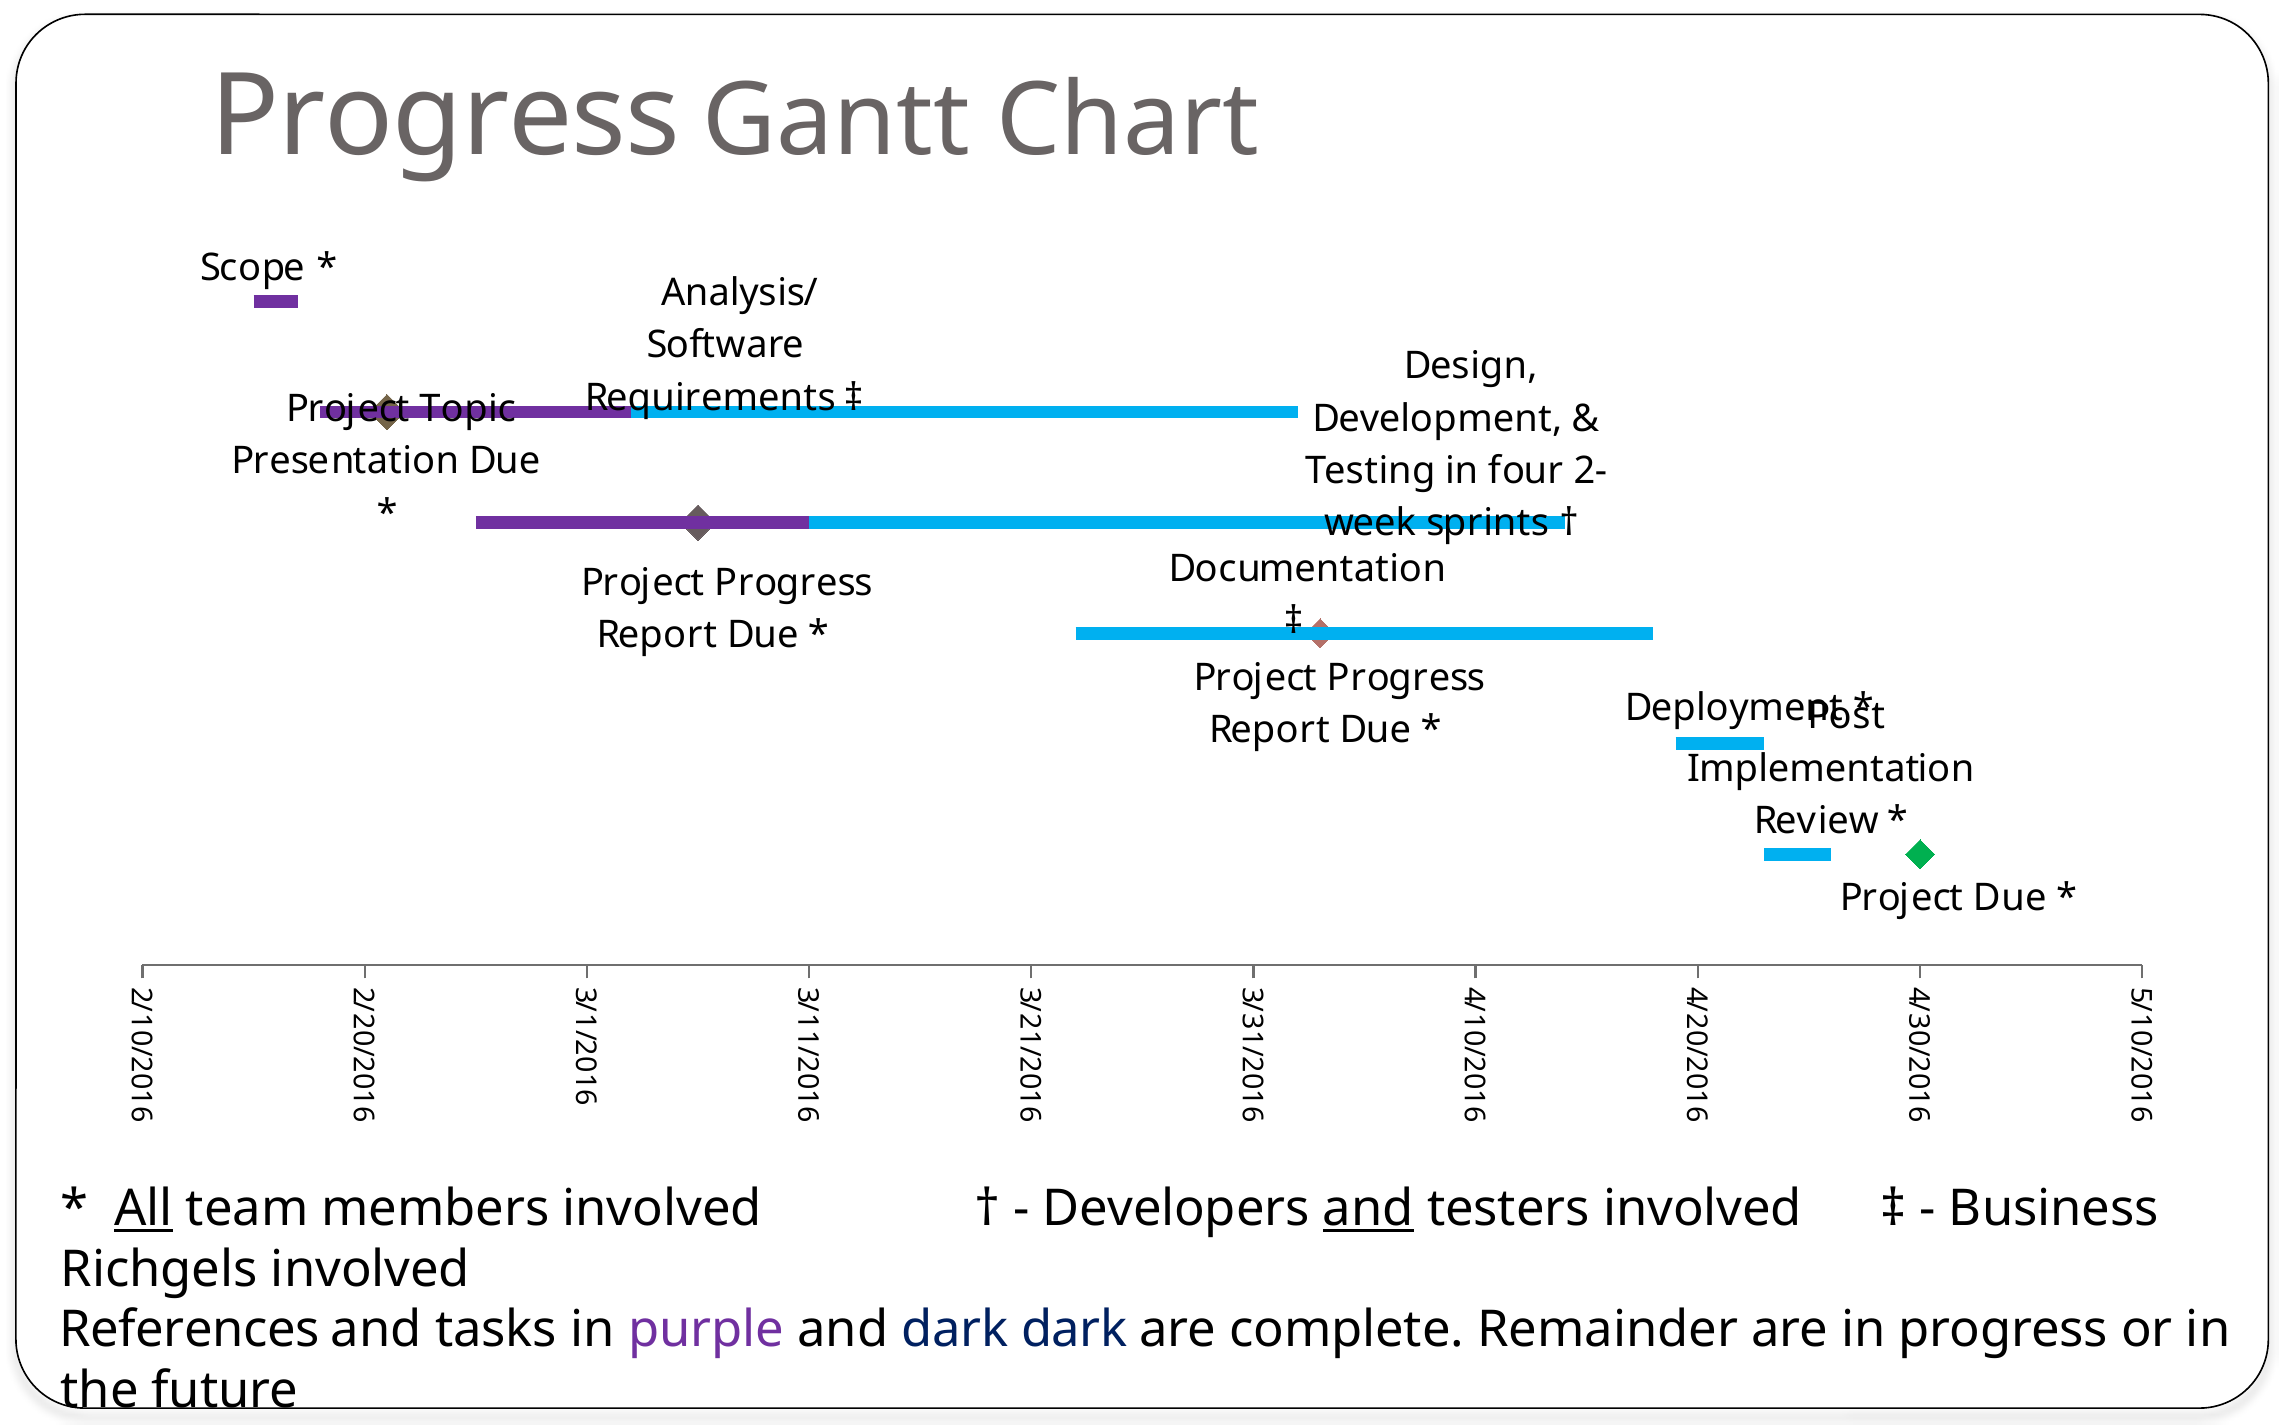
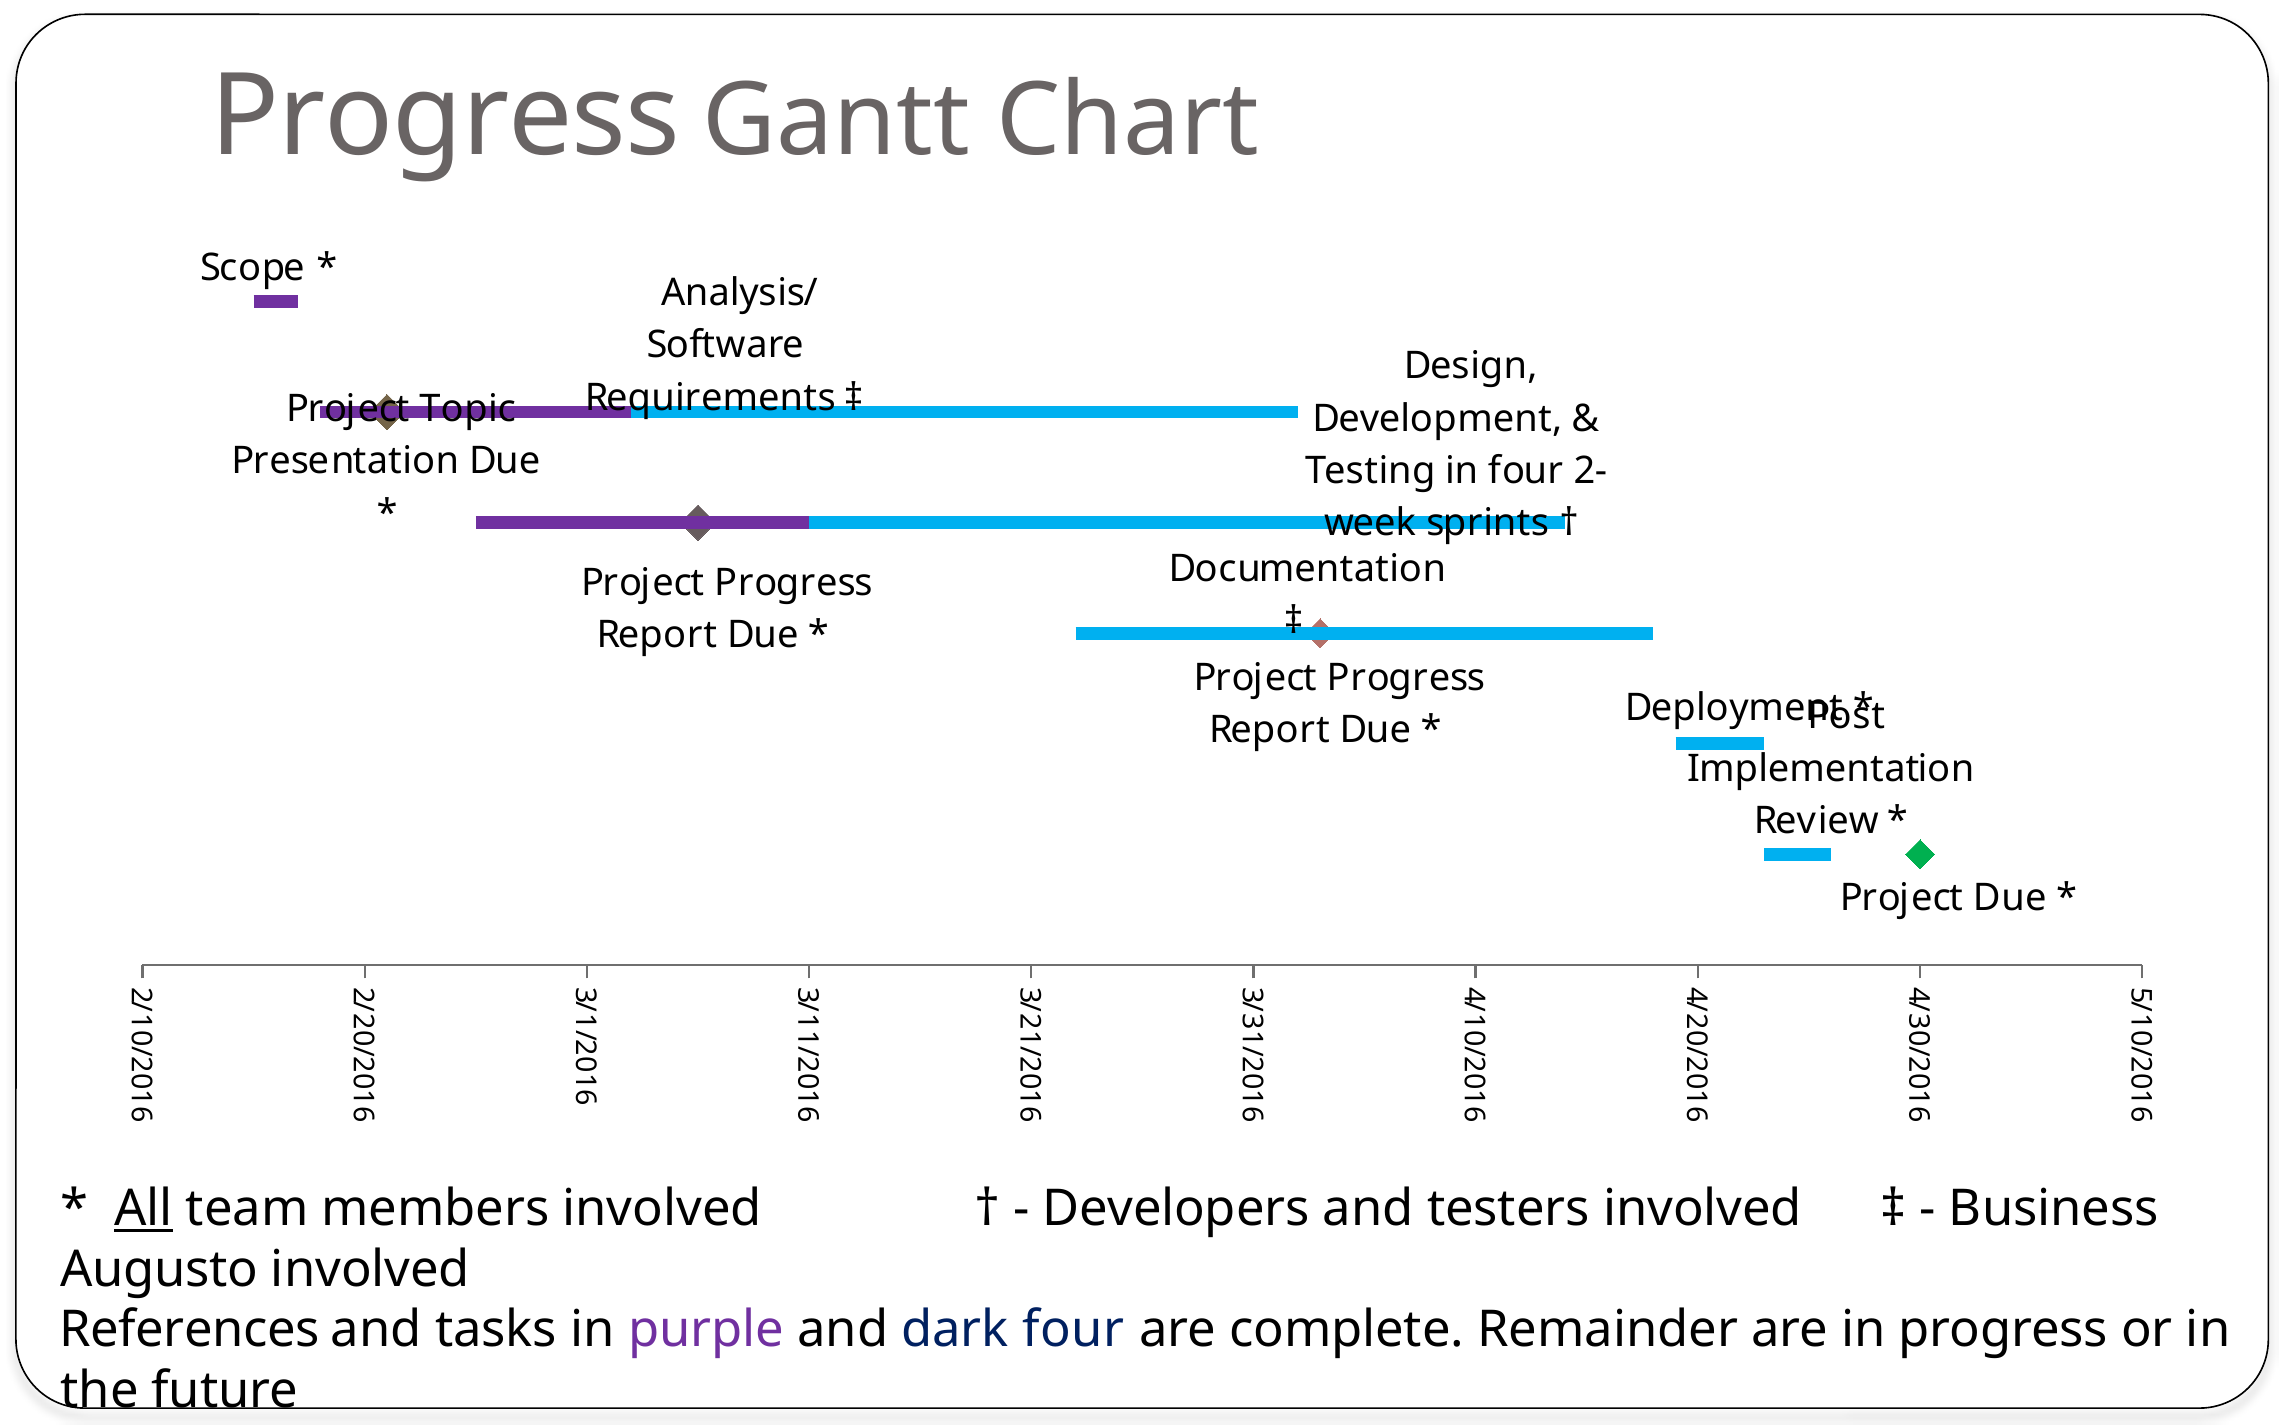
and at (1368, 1209) underline: present -> none
Richgels: Richgels -> Augusto
dark dark: dark -> four
